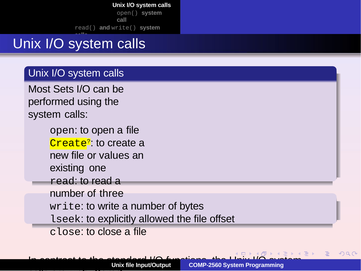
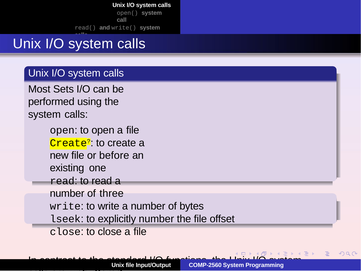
values: values -> before
explicitly allowed: allowed -> number
